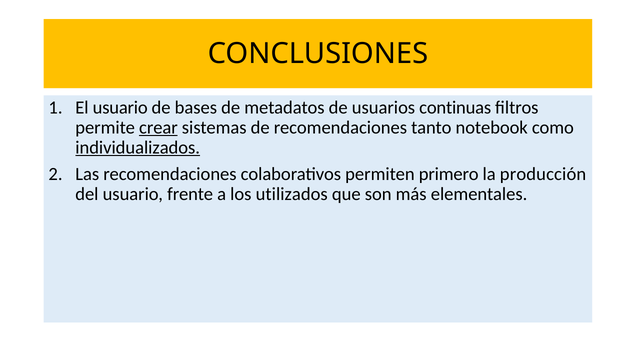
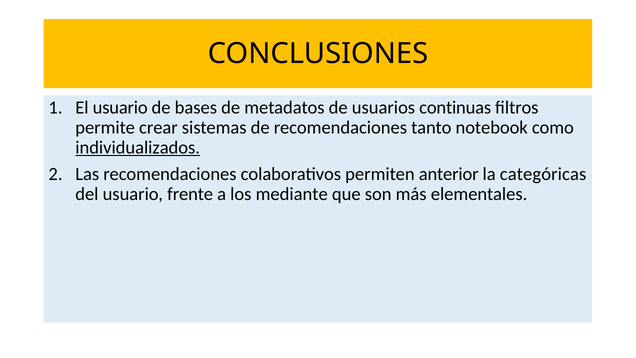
crear underline: present -> none
primero: primero -> anterior
producción: producción -> categóricas
utilizados: utilizados -> mediante
